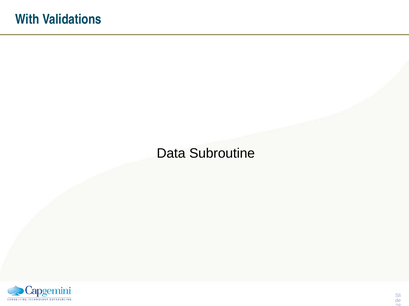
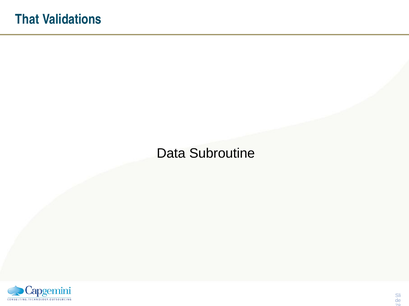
With: With -> That
